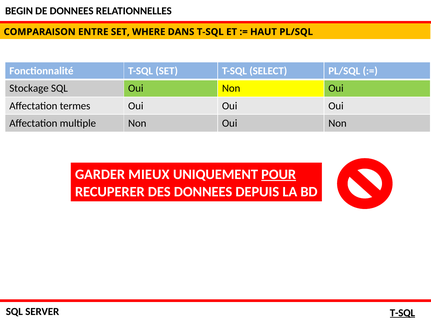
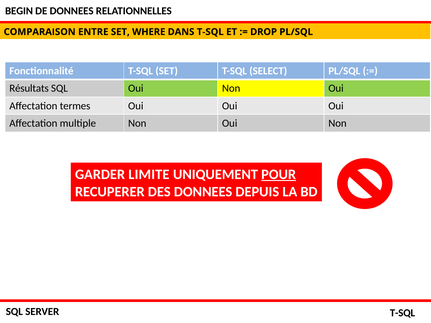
HAUT: HAUT -> DROP
Stockage: Stockage -> Résultats
MIEUX: MIEUX -> LIMITE
T-SQL at (402, 313) underline: present -> none
